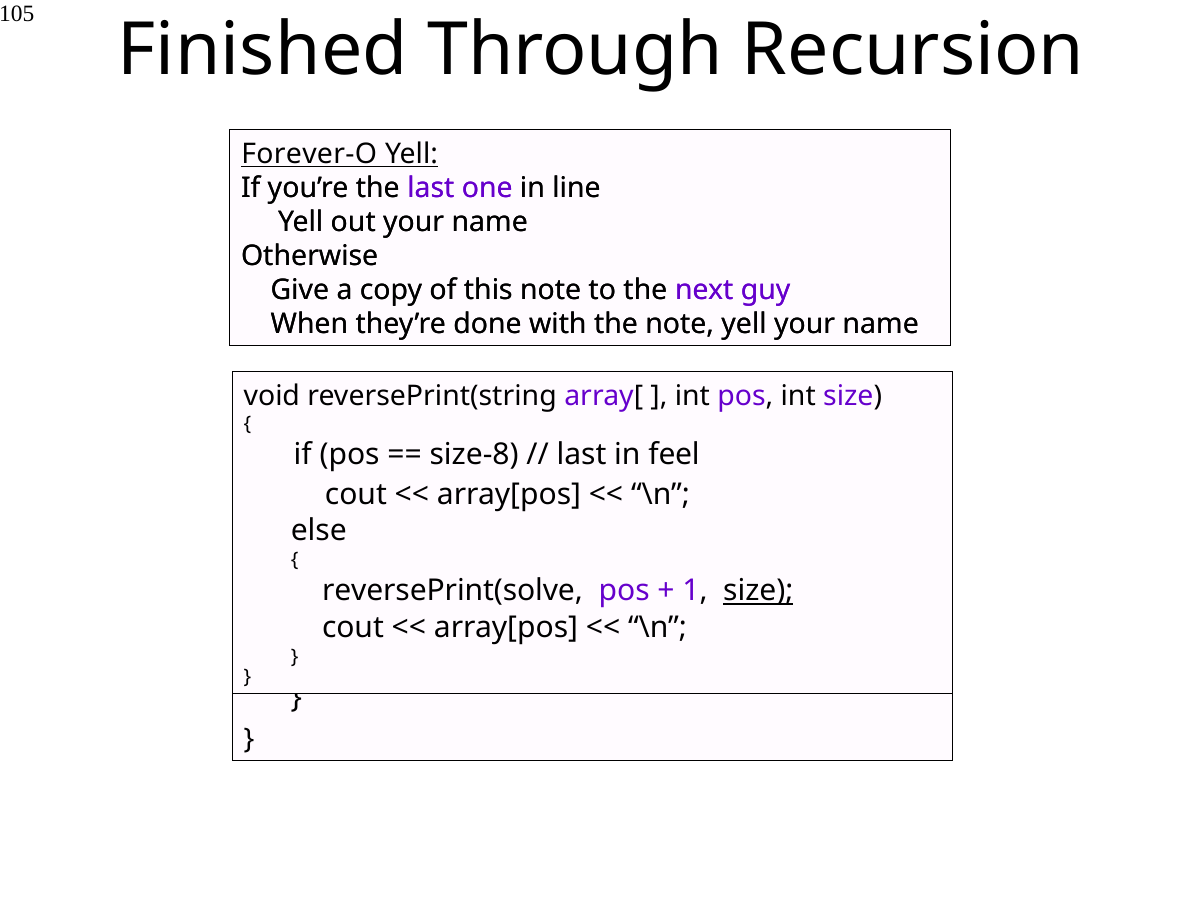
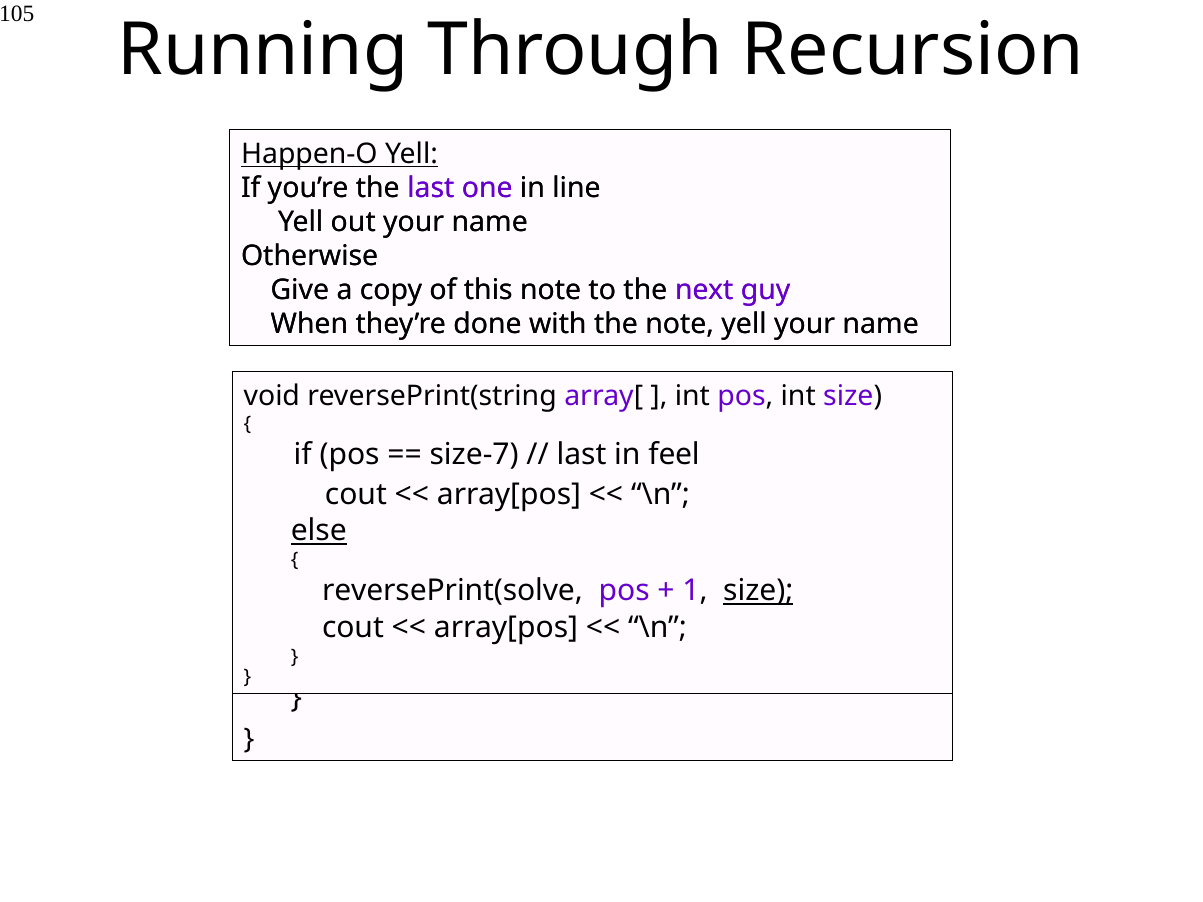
Finished: Finished -> Running
Forever-O: Forever-O -> Happen-O
size-8: size-8 -> size-7
else at (319, 531) underline: none -> present
